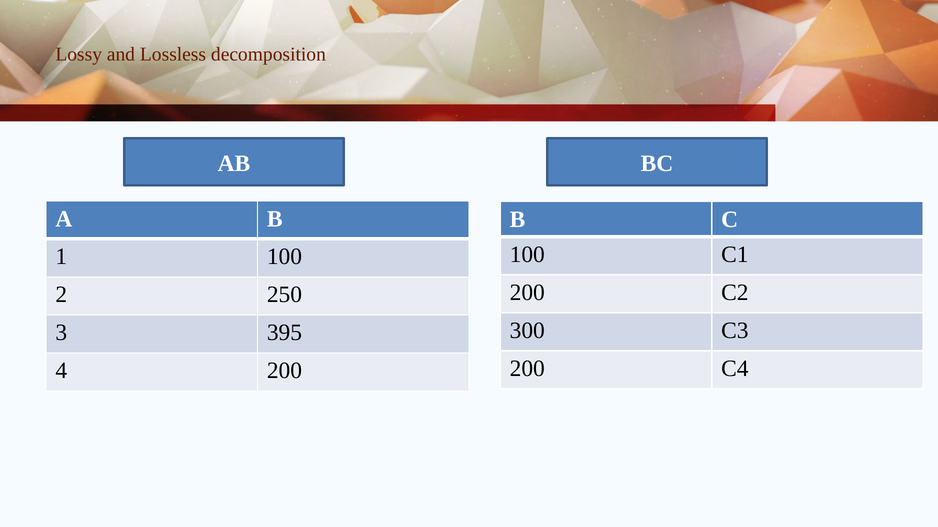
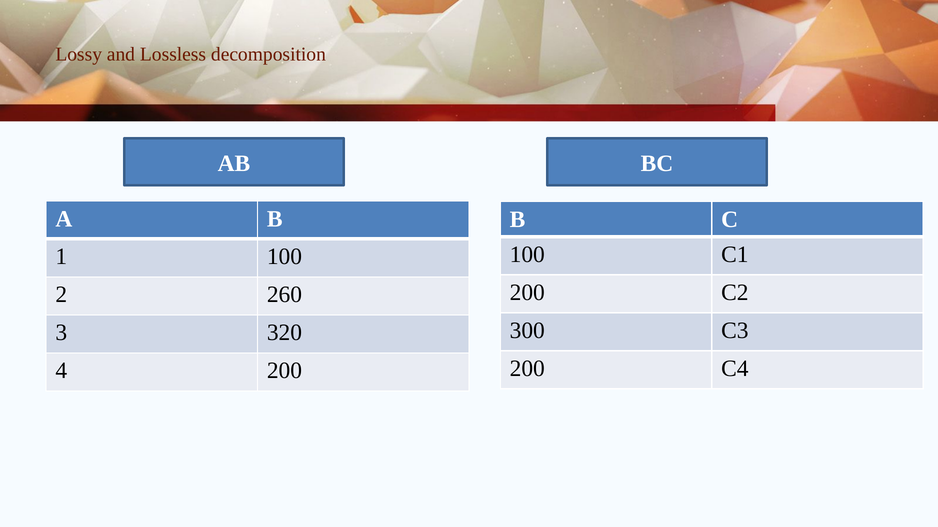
250: 250 -> 260
395: 395 -> 320
